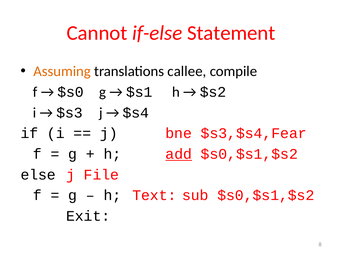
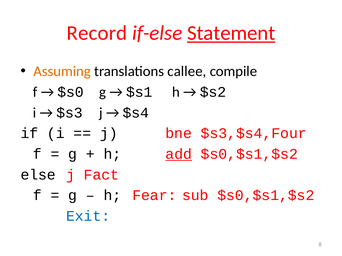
Cannot: Cannot -> Record
Statement underline: none -> present
$s3,$s4,Fear: $s3,$s4,Fear -> $s3,$s4,Four
File: File -> Fact
Text: Text -> Fear
Exit colour: black -> blue
